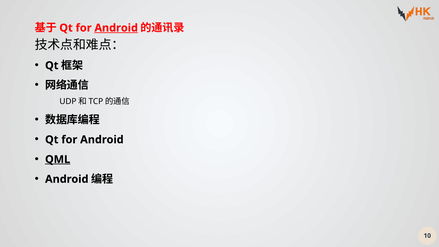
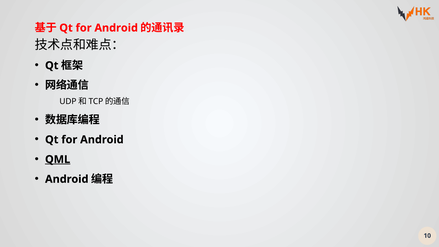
Android at (116, 28) underline: present -> none
